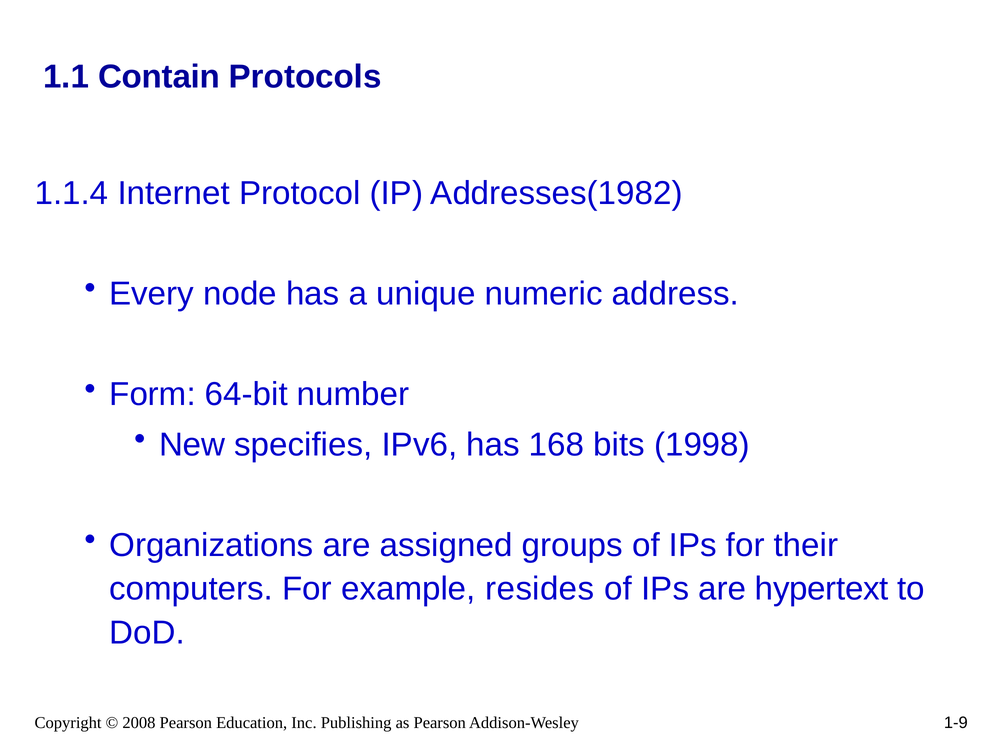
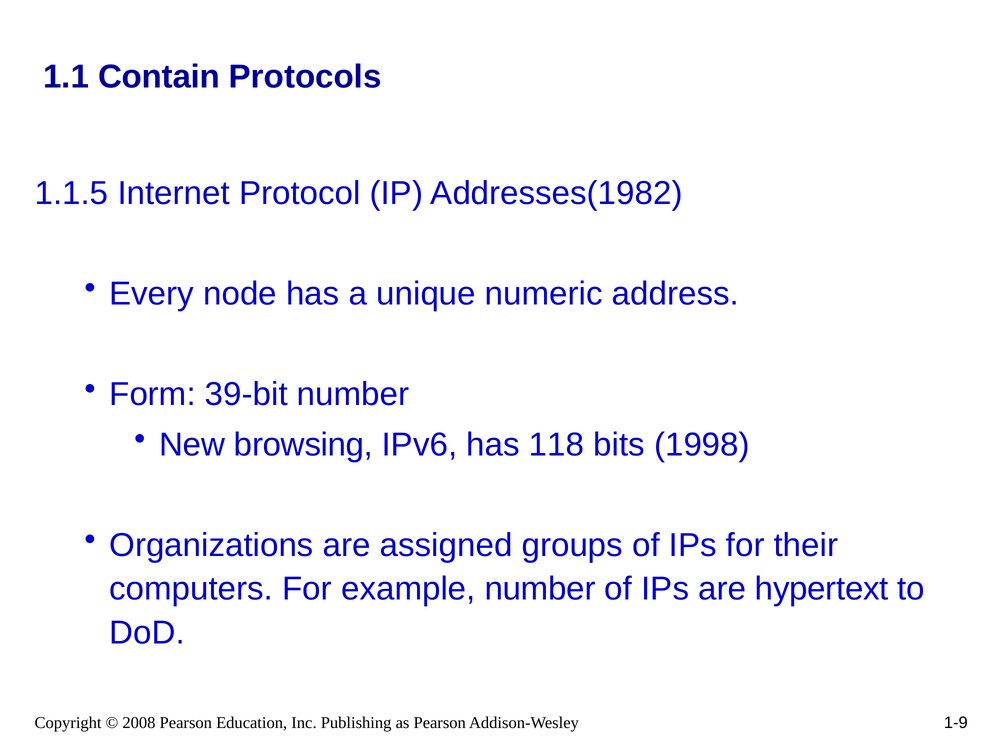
1.1.4: 1.1.4 -> 1.1.5
64-bit: 64-bit -> 39-bit
specifies: specifies -> browsing
168: 168 -> 118
example resides: resides -> number
